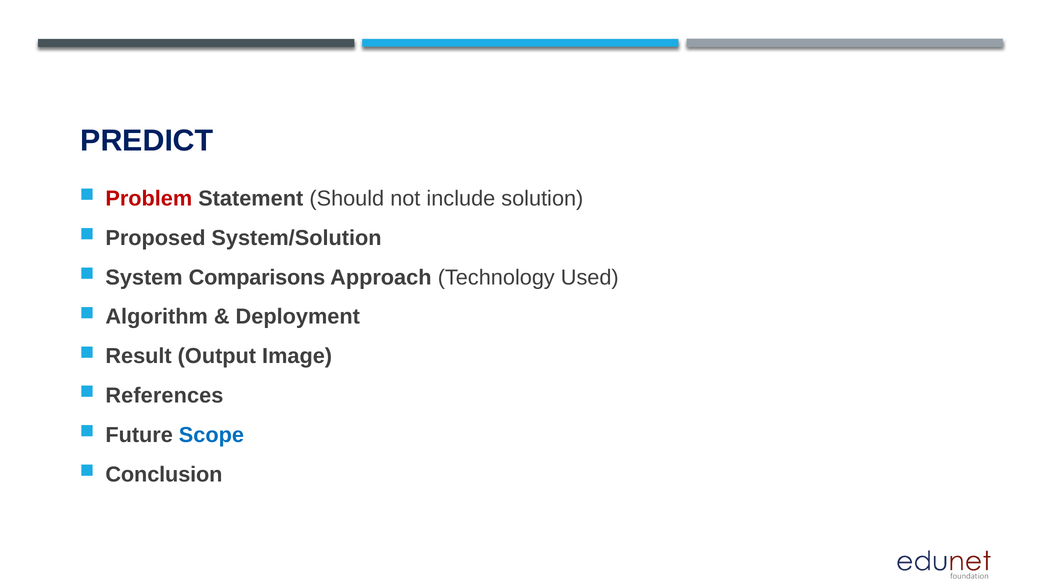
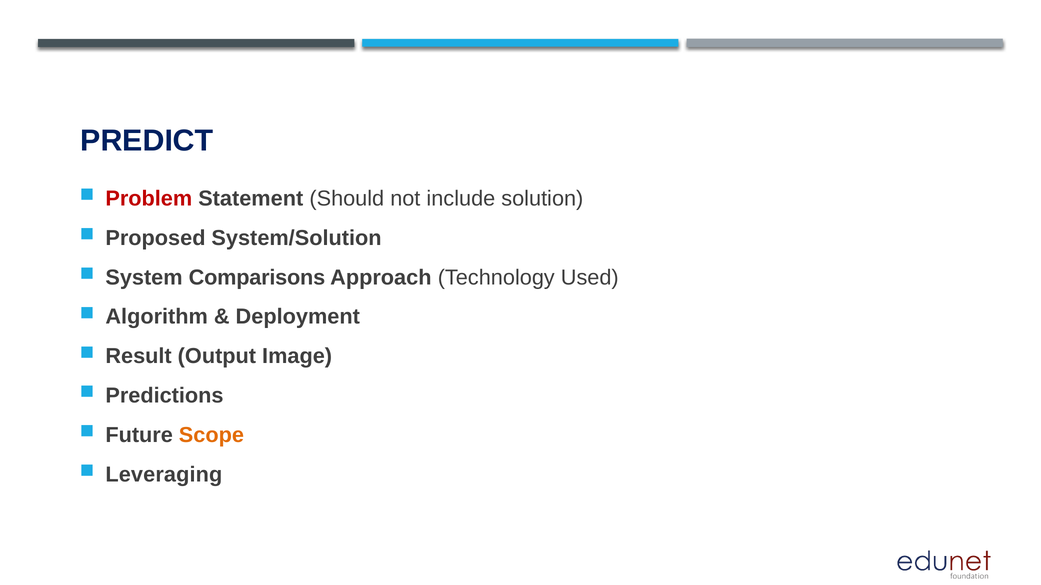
References: References -> Predictions
Scope colour: blue -> orange
Conclusion: Conclusion -> Leveraging
